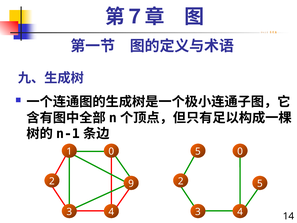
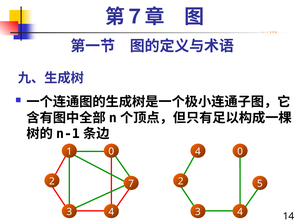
0 5: 5 -> 4
9: 9 -> 7
